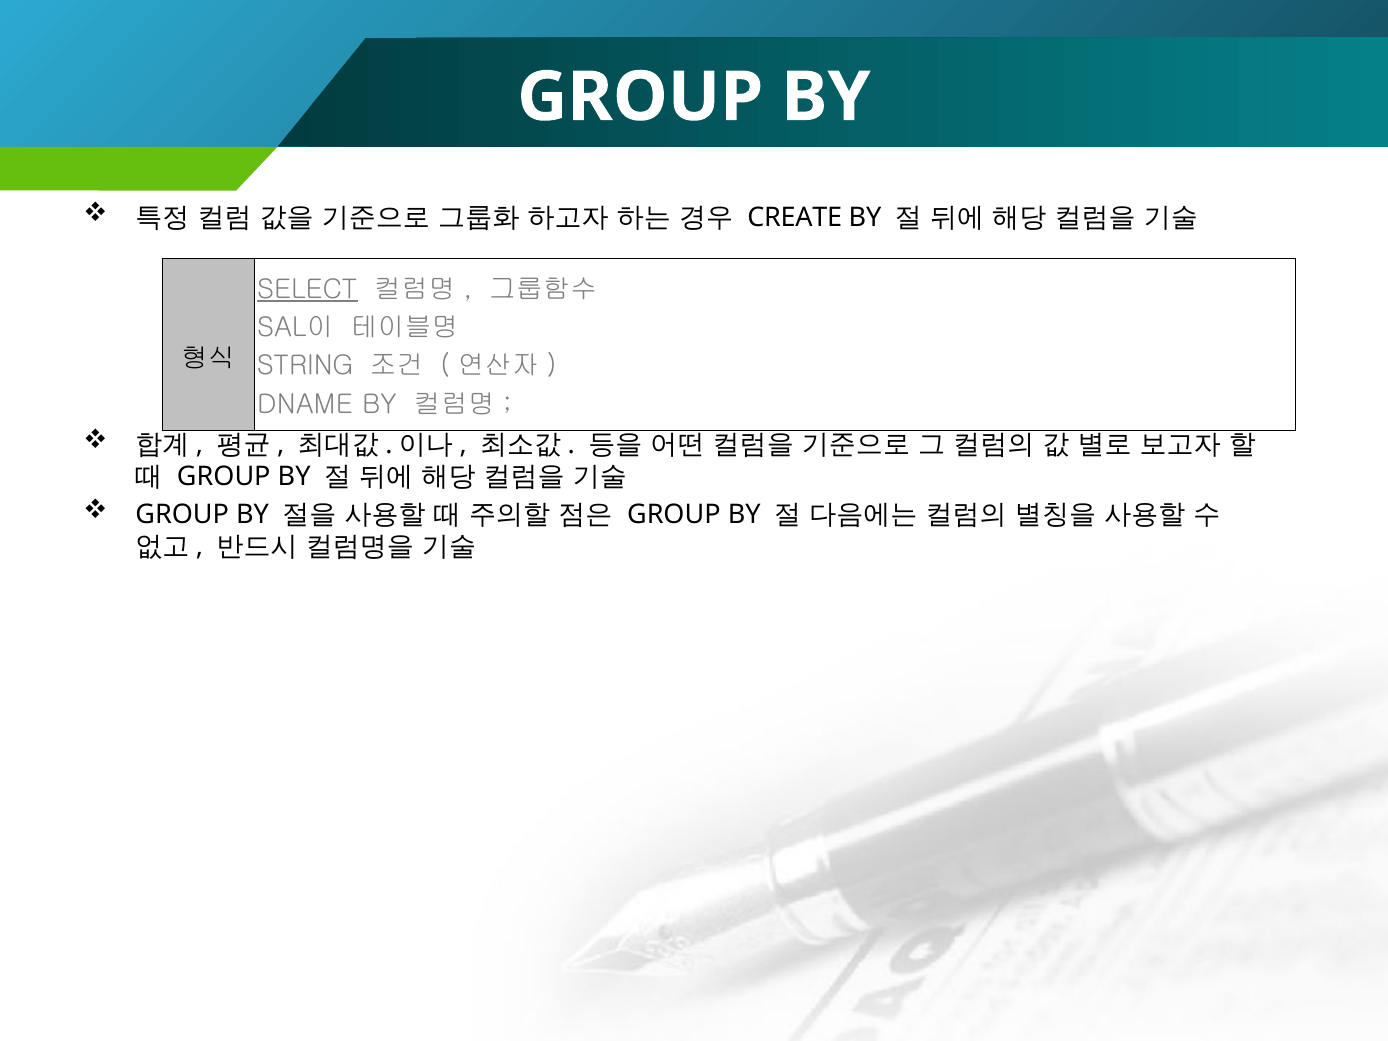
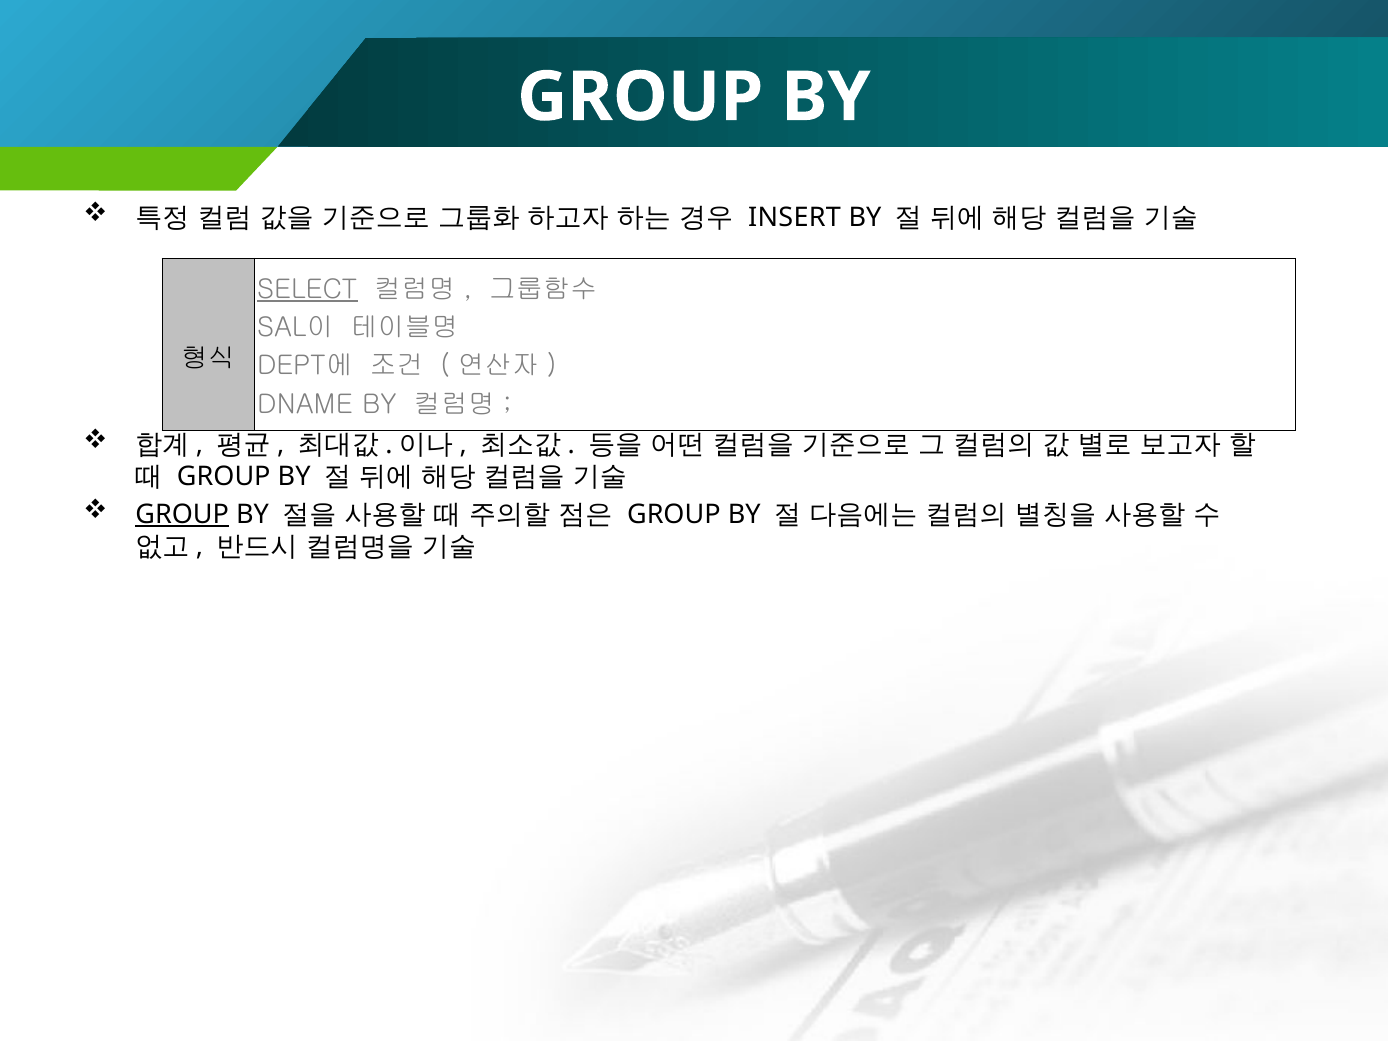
CREATE: CREATE -> INSERT
STRING: STRING -> DEPT에
GROUP at (182, 514) underline: none -> present
